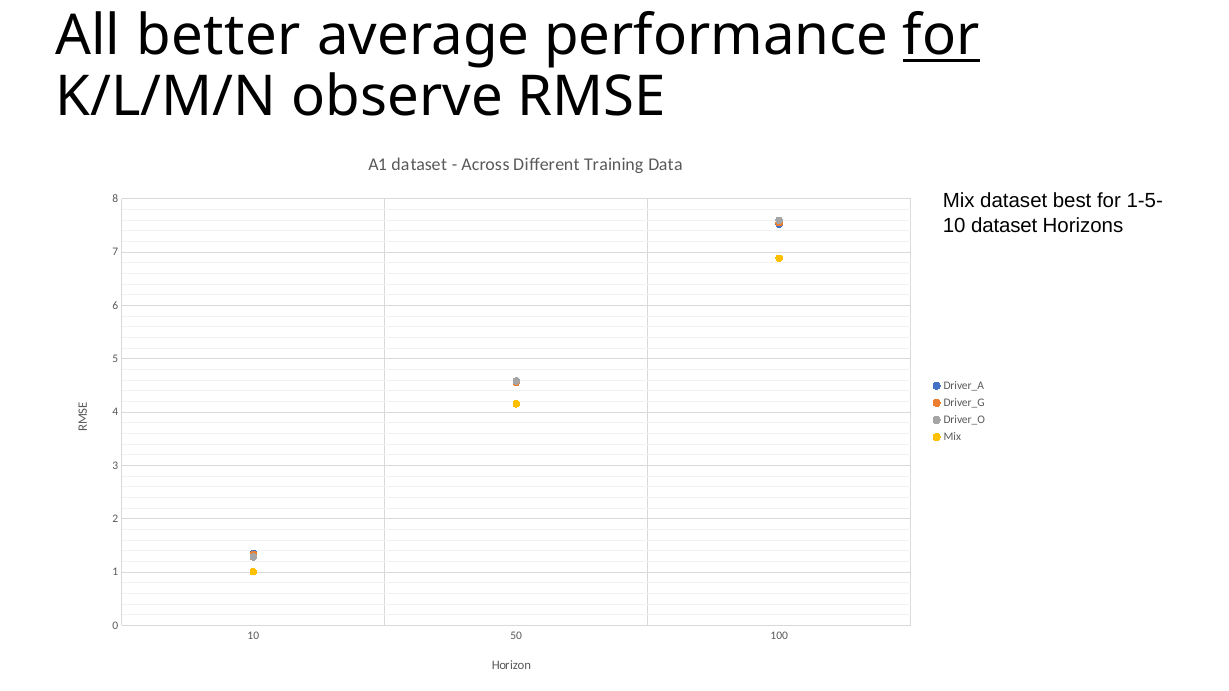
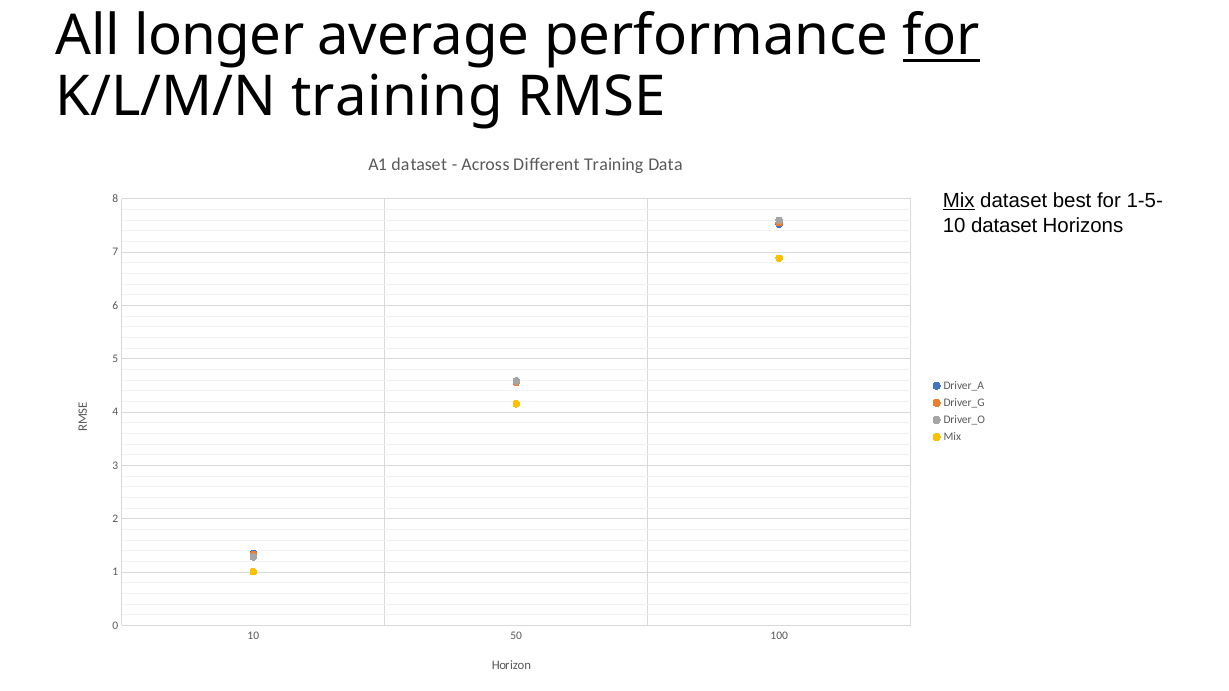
better: better -> longer
K/L/M/N observe: observe -> training
Mix at (959, 201) underline: none -> present
